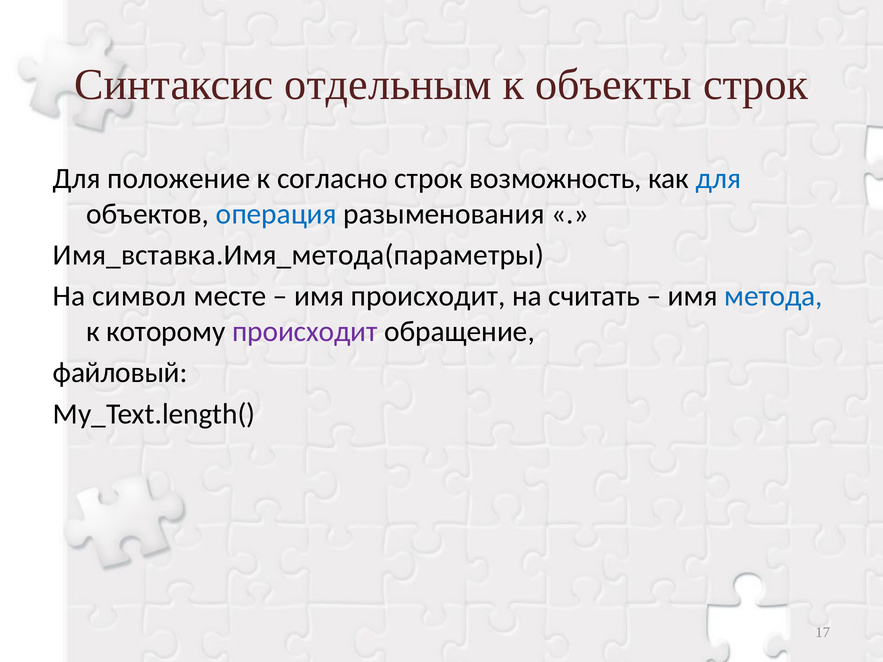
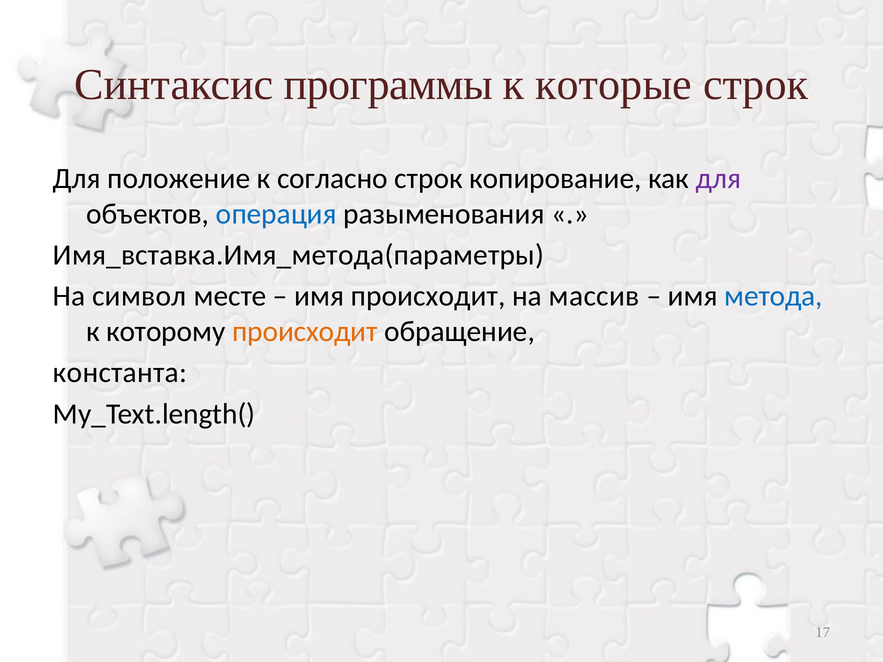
отдельным: отдельным -> программы
объекты: объекты -> которые
возможность: возможность -> копирование
для at (718, 179) colour: blue -> purple
считать: считать -> массив
происходит at (305, 332) colour: purple -> orange
файловый: файловый -> константа
